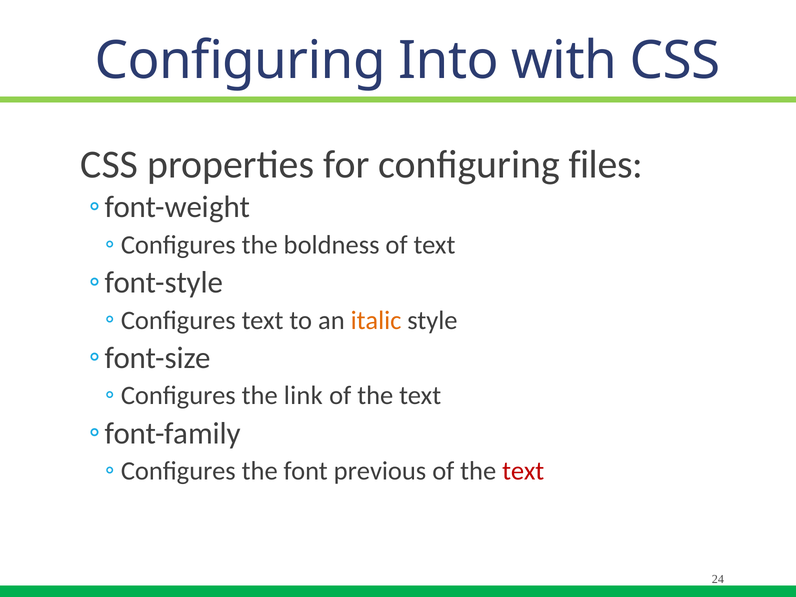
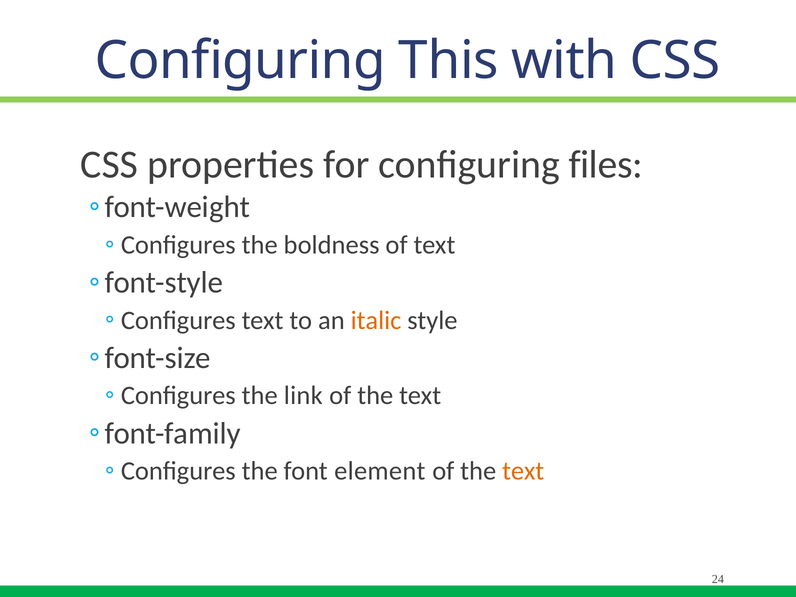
Into: Into -> This
previous: previous -> element
text at (523, 471) colour: red -> orange
